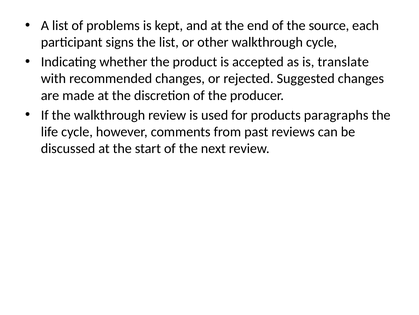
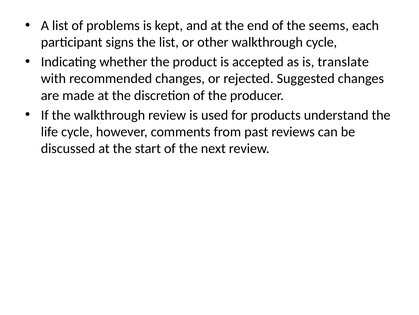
source: source -> seems
paragraphs: paragraphs -> understand
